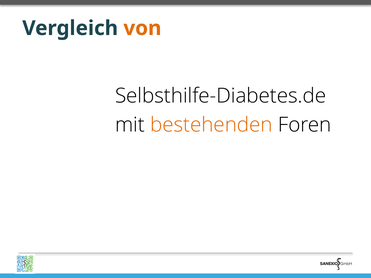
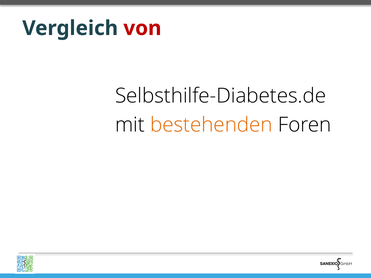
von colour: orange -> red
